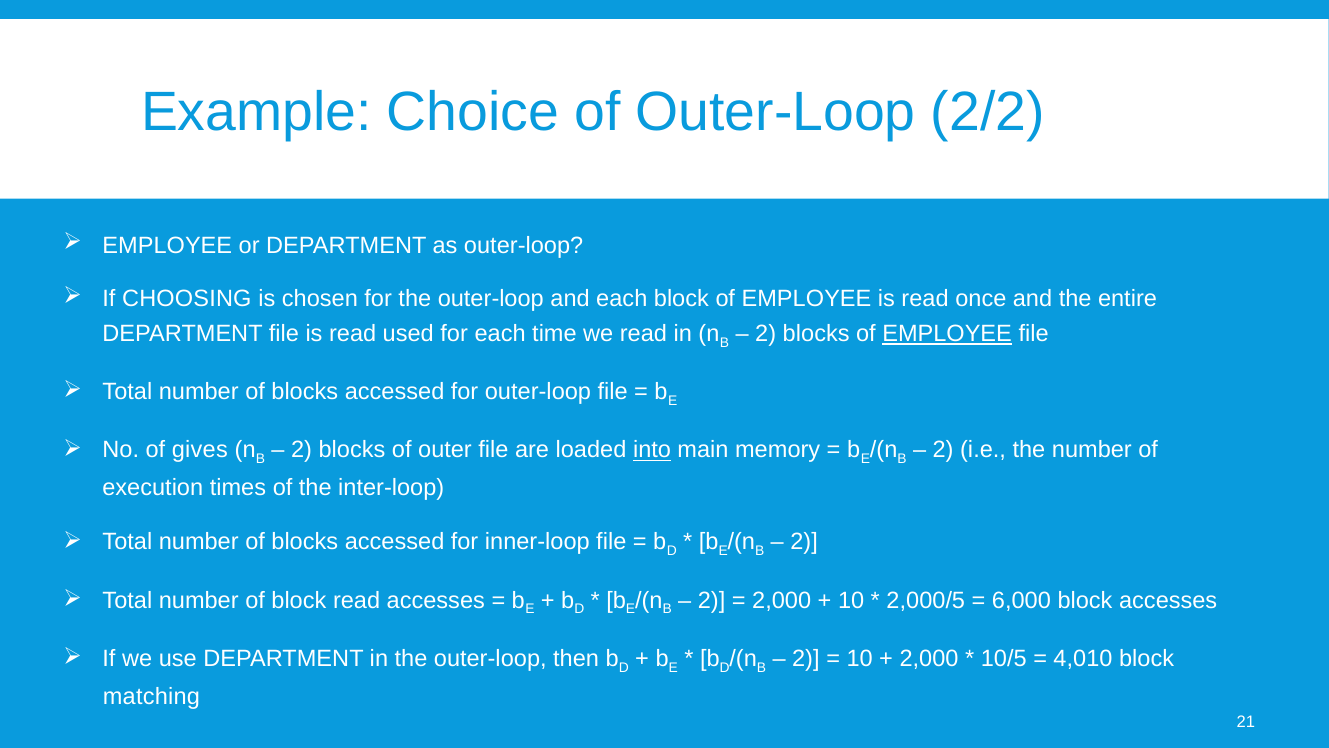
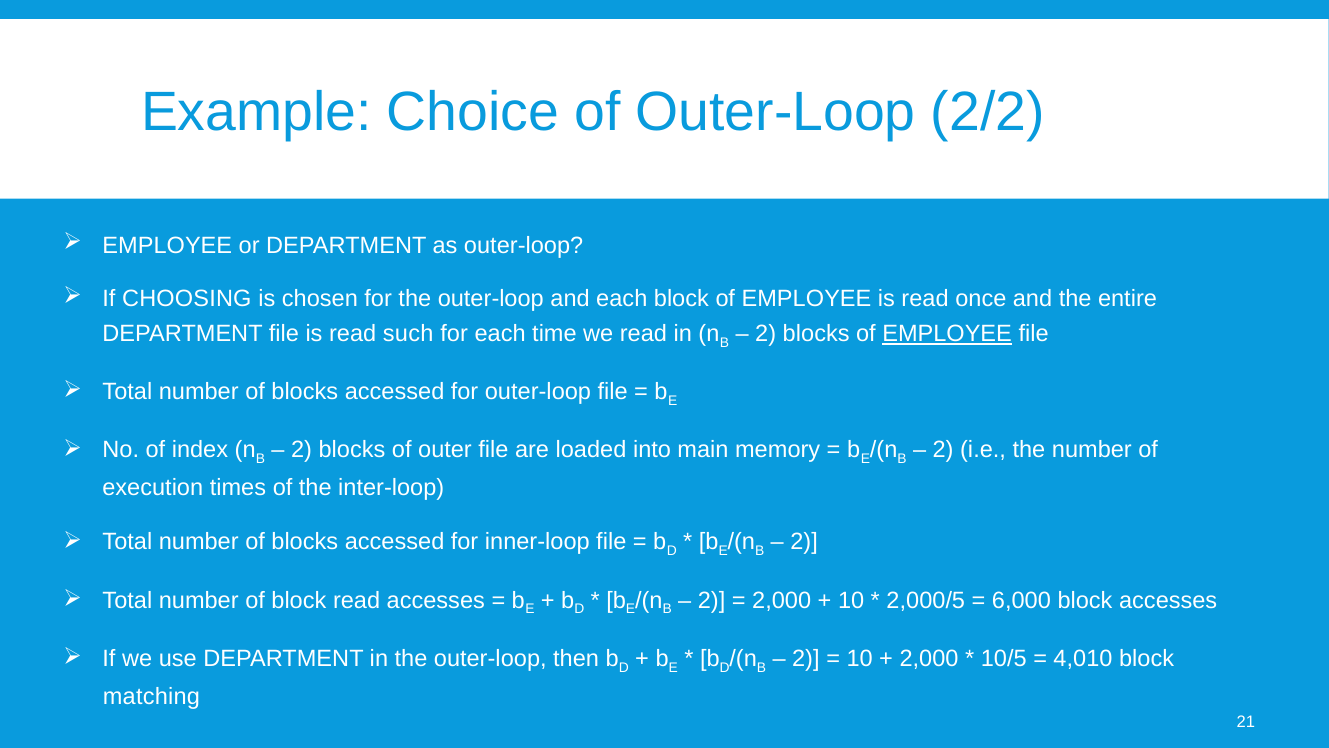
used: used -> such
gives: gives -> index
into underline: present -> none
